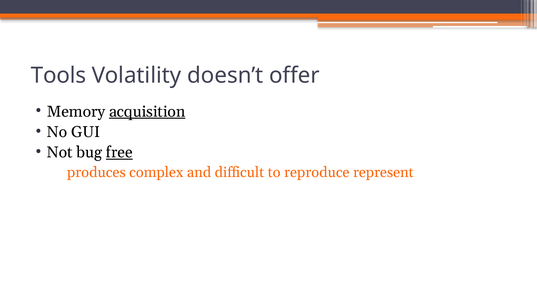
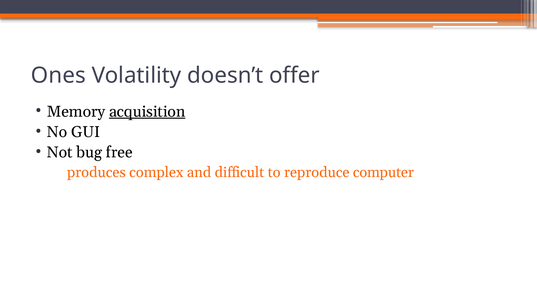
Tools: Tools -> Ones
free underline: present -> none
represent: represent -> computer
